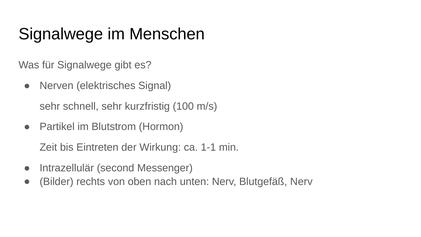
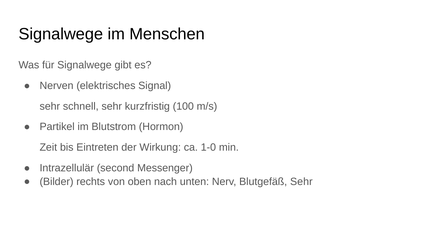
1-1: 1-1 -> 1-0
Blutgefäß Nerv: Nerv -> Sehr
